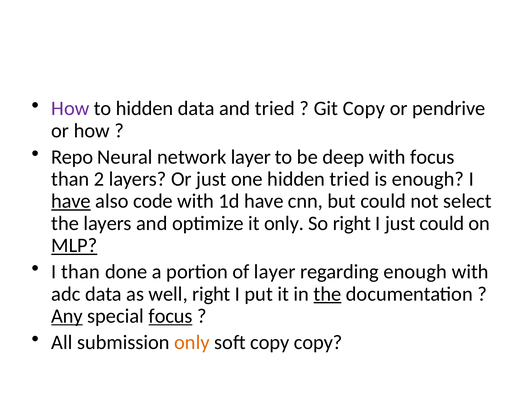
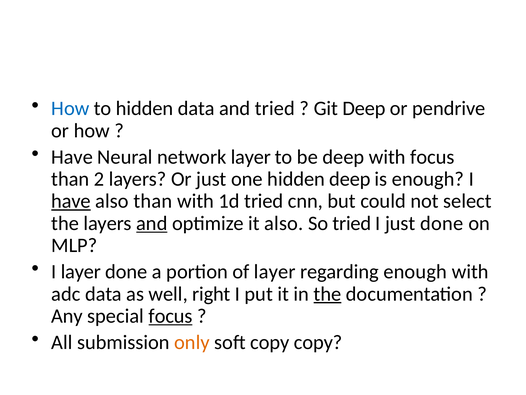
How at (70, 108) colour: purple -> blue
Git Copy: Copy -> Deep
Repo at (72, 157): Repo -> Have
hidden tried: tried -> deep
also code: code -> than
1d have: have -> tried
and at (152, 223) underline: none -> present
it only: only -> also
So right: right -> tried
just could: could -> done
MLP underline: present -> none
I than: than -> layer
Any underline: present -> none
